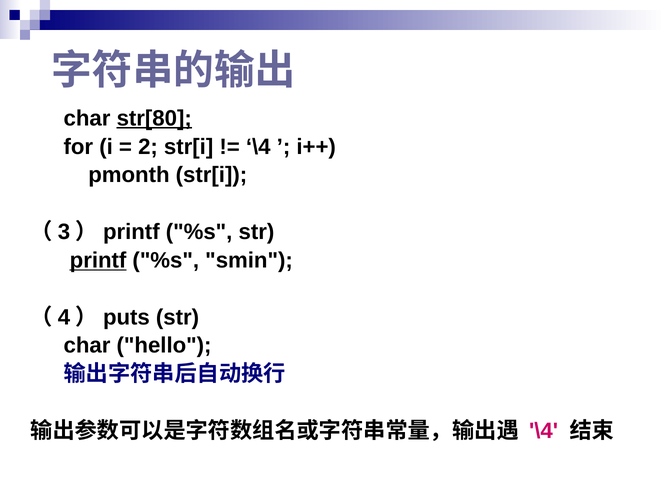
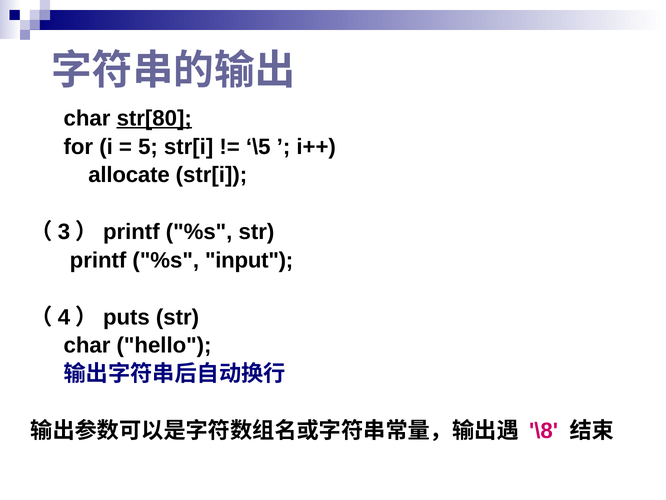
2: 2 -> 5
\4 at (258, 147): \4 -> \5
pmonth: pmonth -> allocate
printf underline: present -> none
smin: smin -> input
\4 at (544, 431): \4 -> \8
